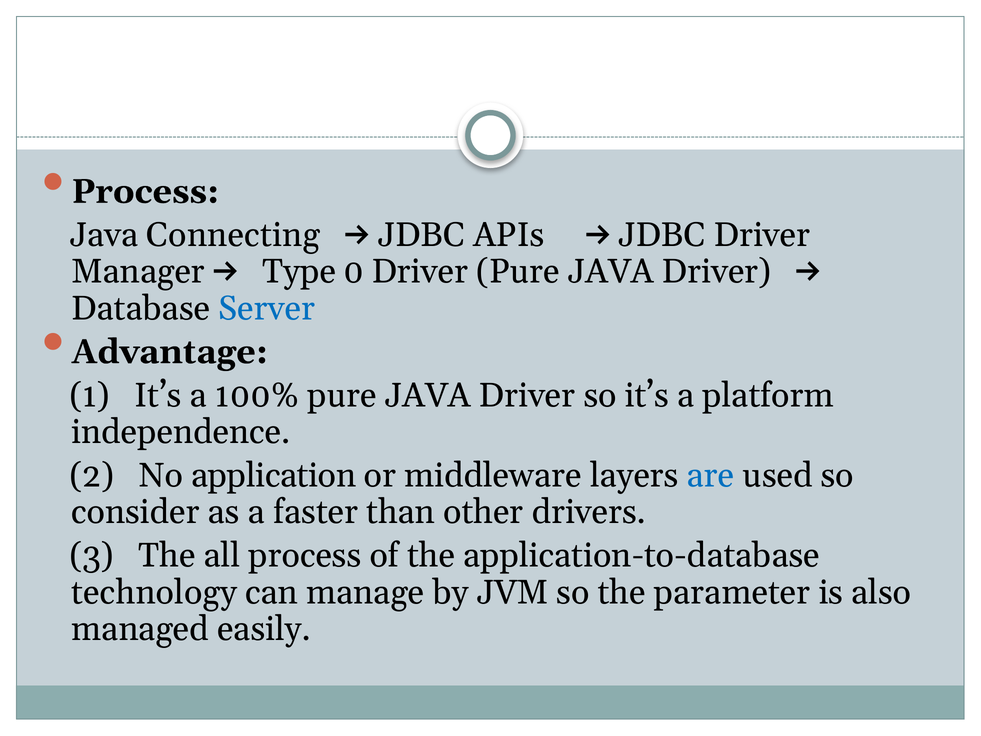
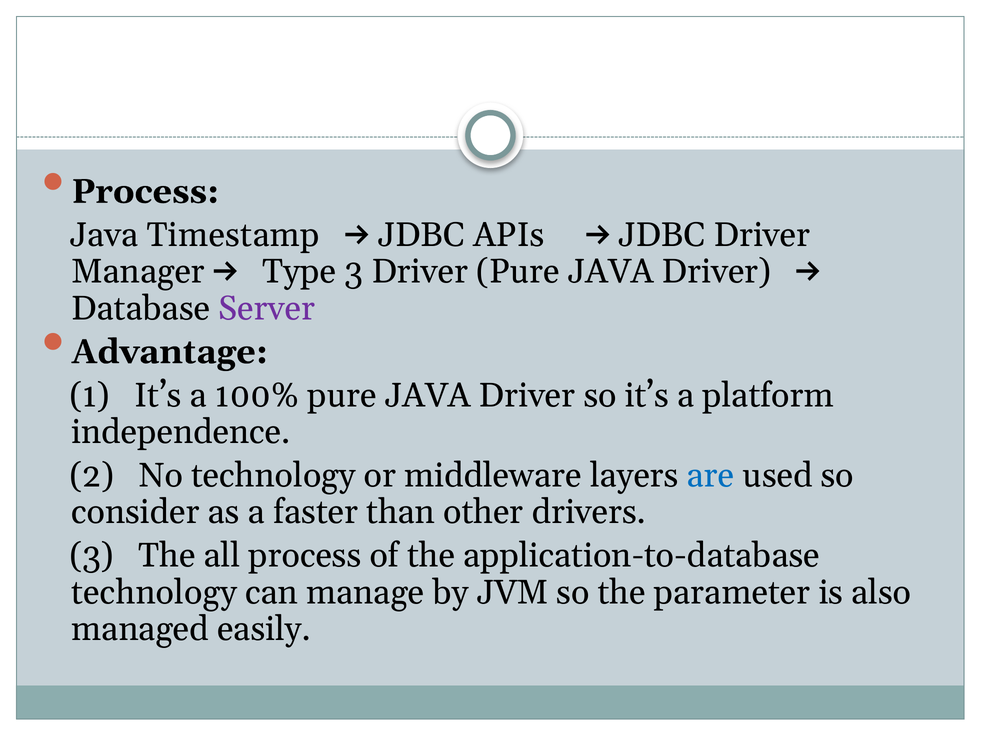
Connecting: Connecting -> Timestamp
Type 0: 0 -> 3
Server colour: blue -> purple
No application: application -> technology
